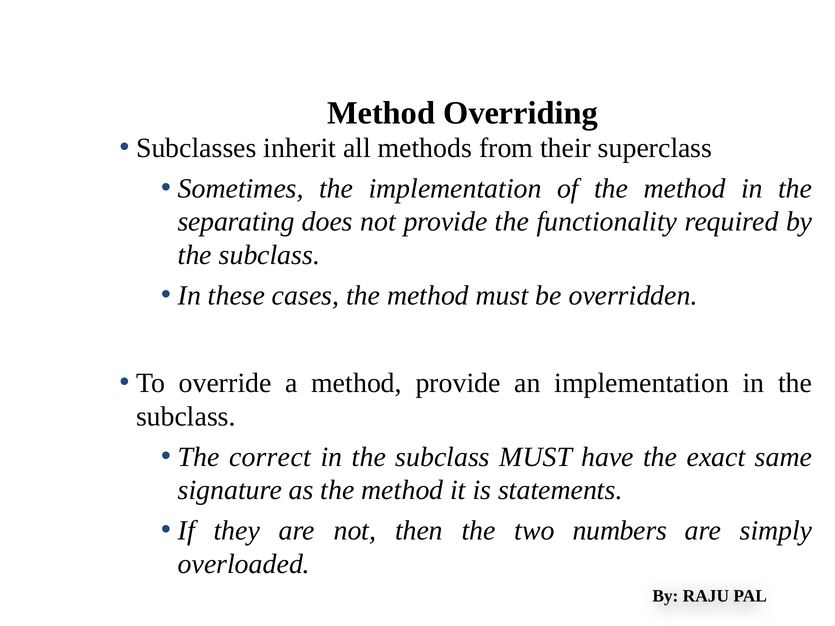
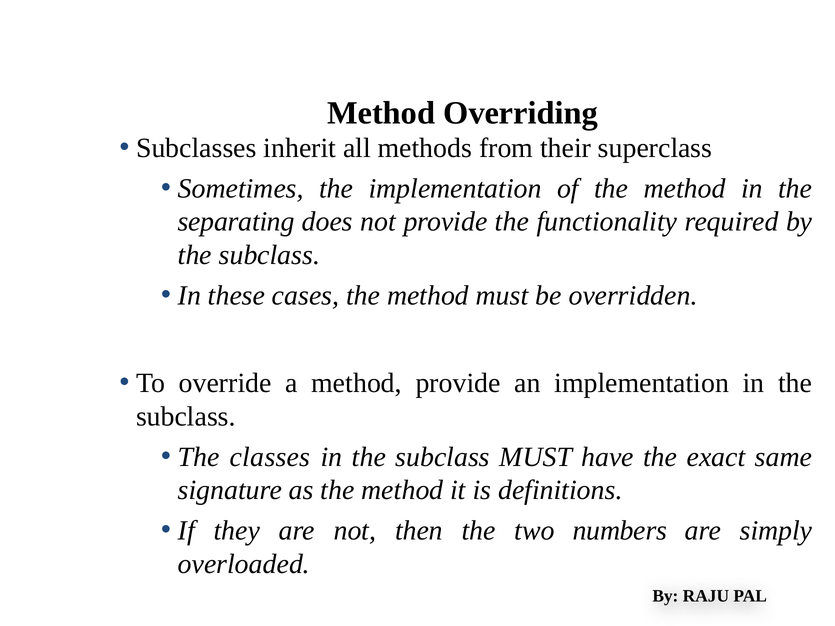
correct: correct -> classes
statements: statements -> definitions
